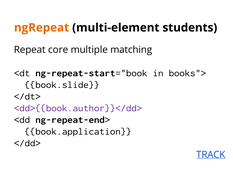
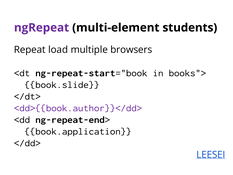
ngRepeat colour: orange -> purple
core: core -> load
matching: matching -> browsers
TRACK: TRACK -> LEESEI
